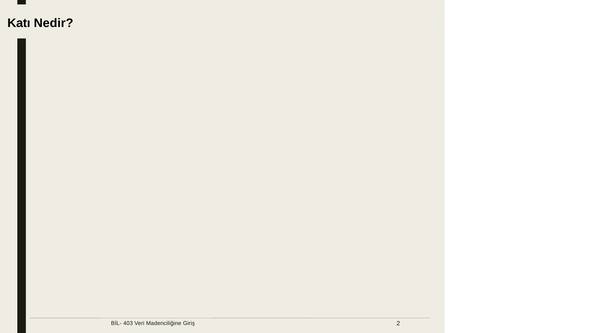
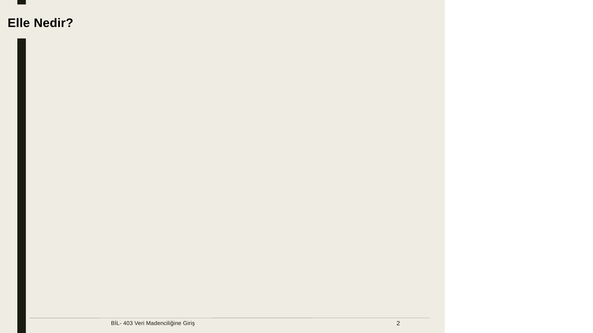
Katı: Katı -> Elle
